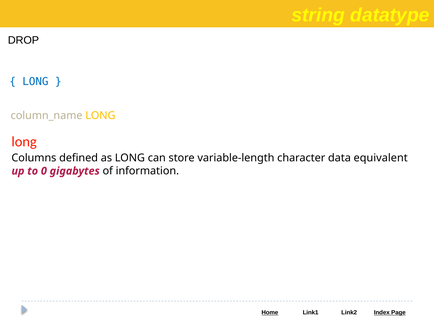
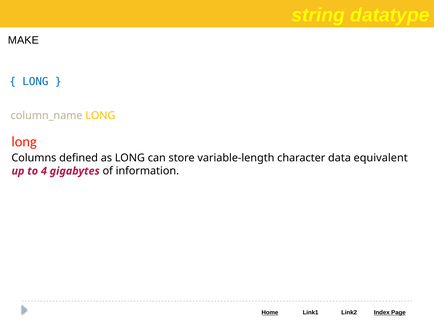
DROP: DROP -> MAKE
0: 0 -> 4
